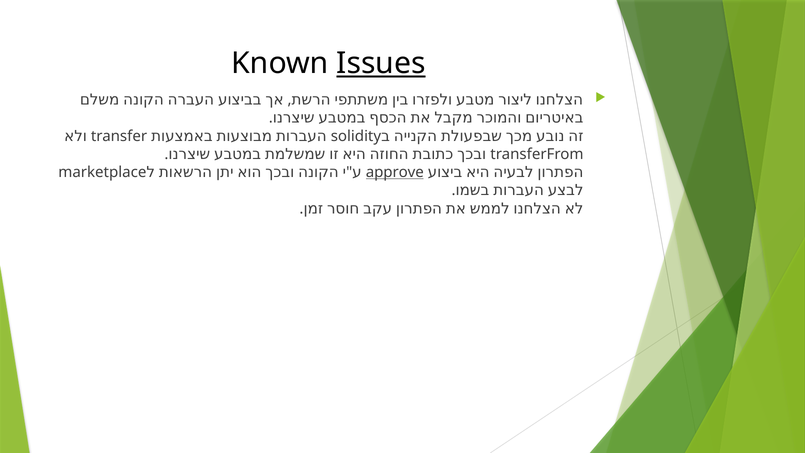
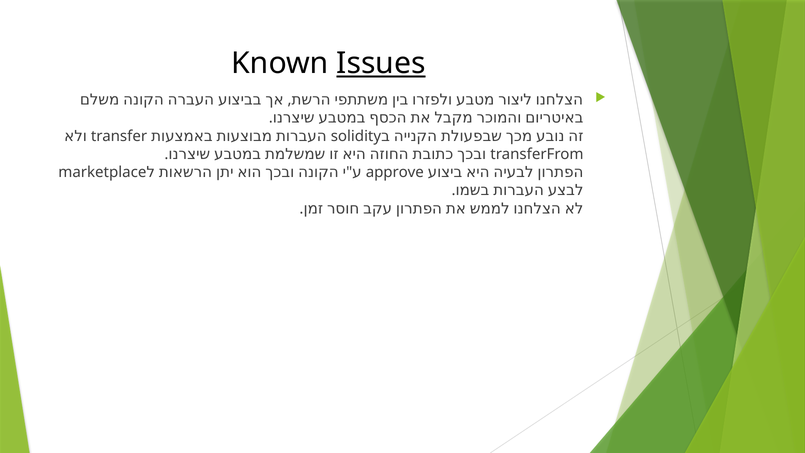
approve underline: present -> none
